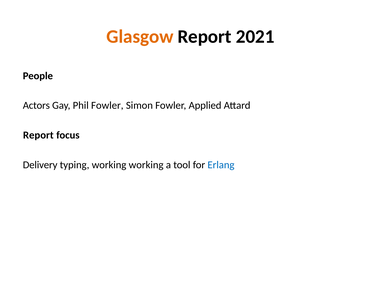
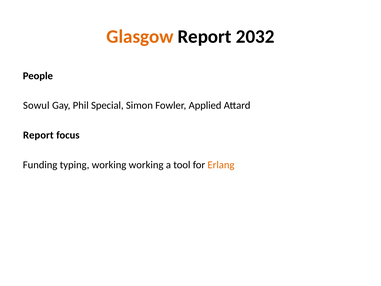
2021: 2021 -> 2032
Actors: Actors -> Sowul
Phil Fowler: Fowler -> Special
Delivery: Delivery -> Funding
Erlang colour: blue -> orange
